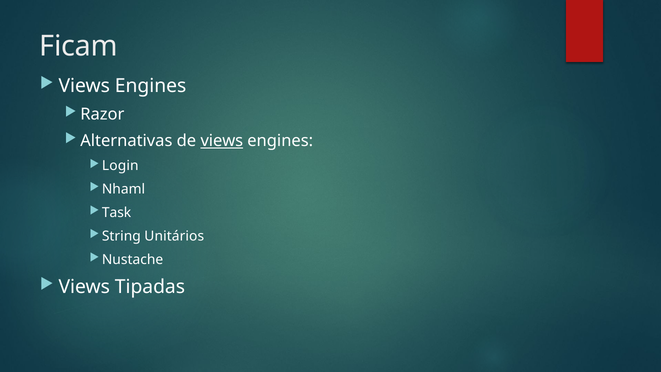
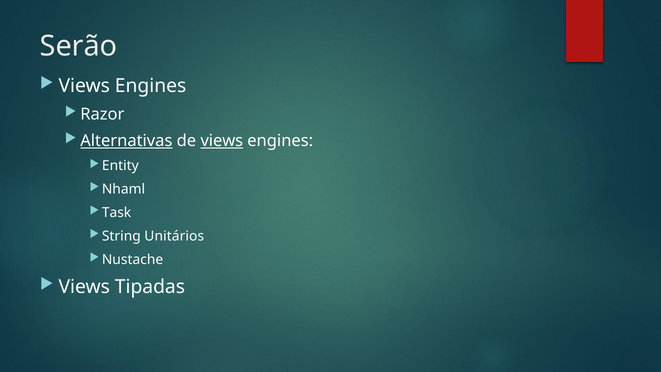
Ficam: Ficam -> Serão
Alternativas underline: none -> present
Login: Login -> Entity
